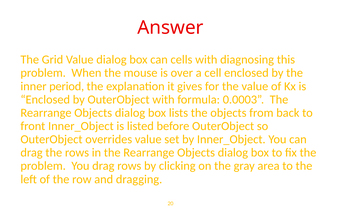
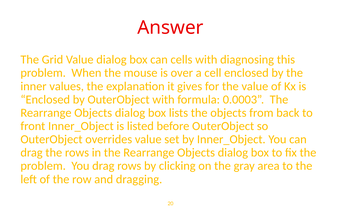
period: period -> values
